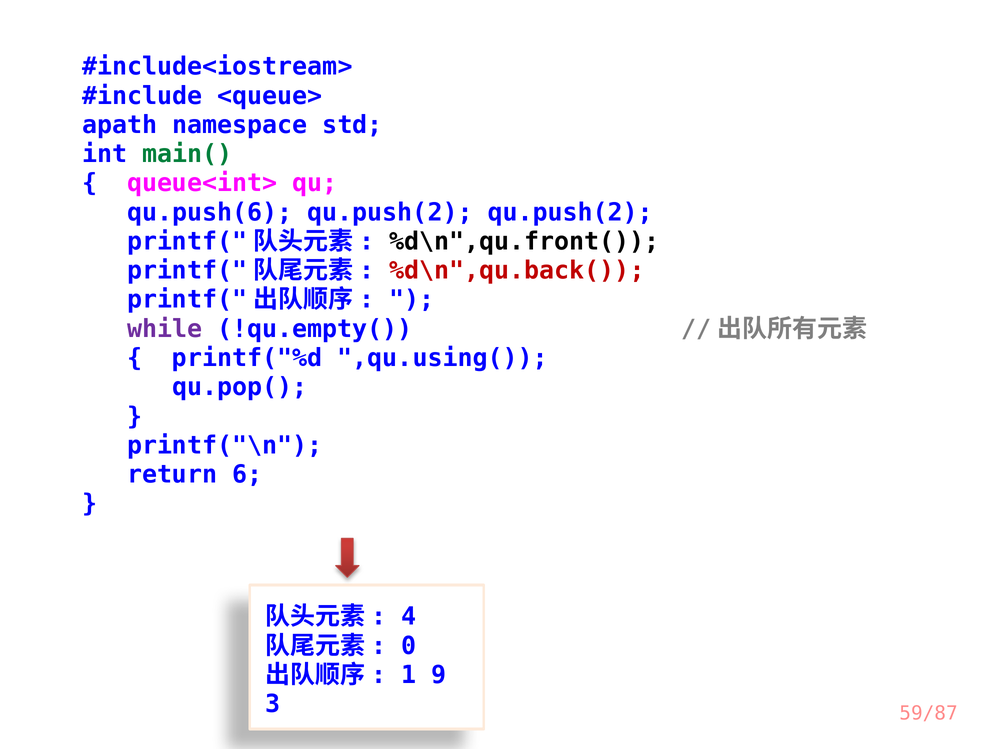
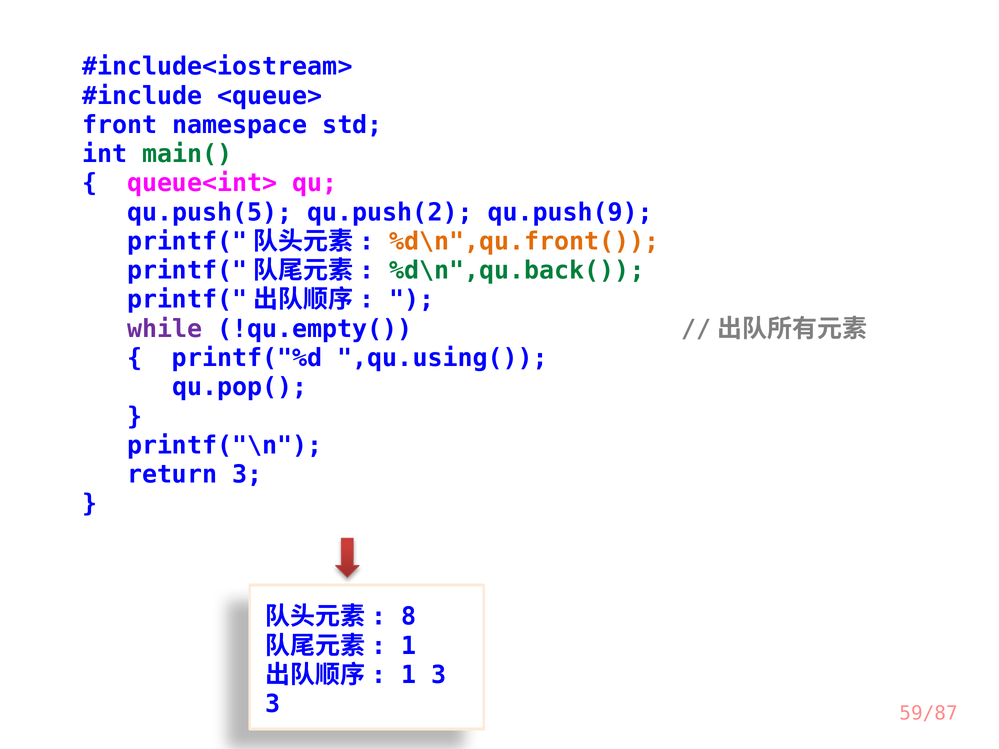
apath: apath -> front
qu.push(6: qu.push(6 -> qu.push(5
qu.push(2 qu.push(2: qu.push(2 -> qu.push(9
%d\n",qu.front( colour: black -> orange
%d\n",qu.back( colour: red -> green
return 6: 6 -> 3
4: 4 -> 8
0 at (409, 646): 0 -> 1
1 9: 9 -> 3
